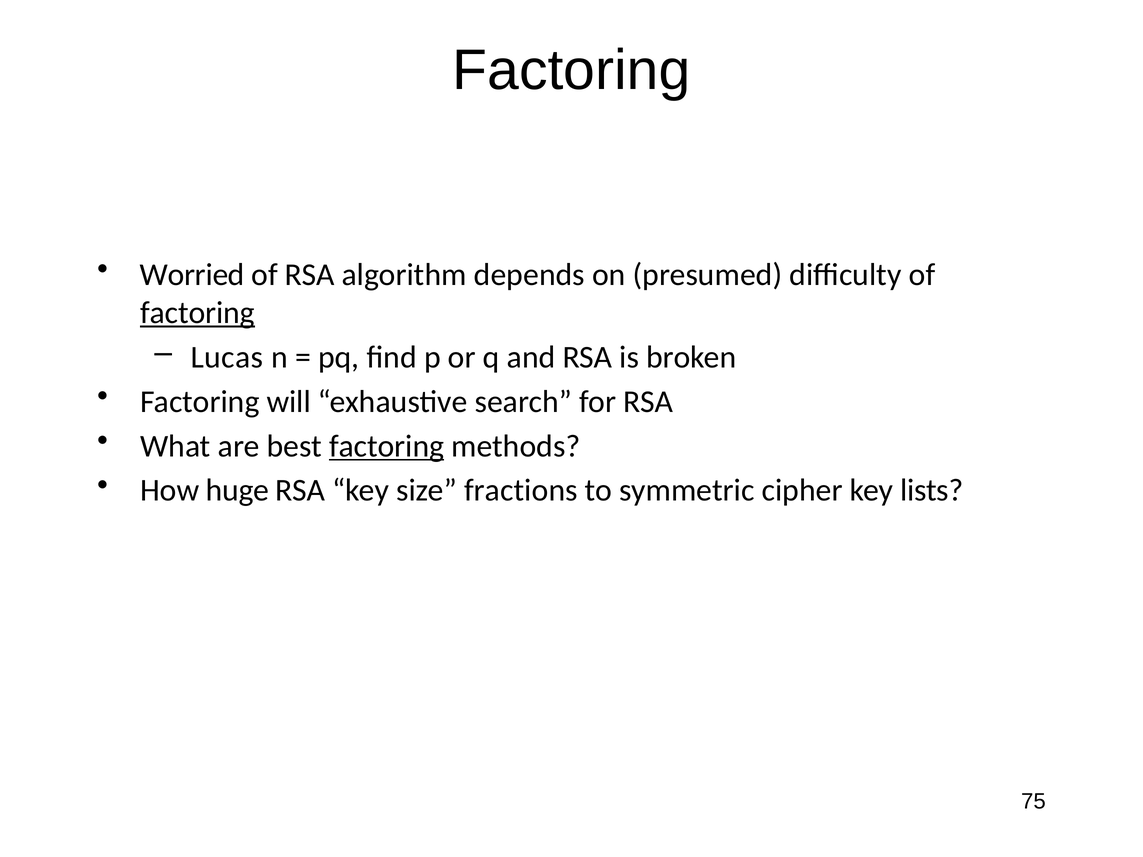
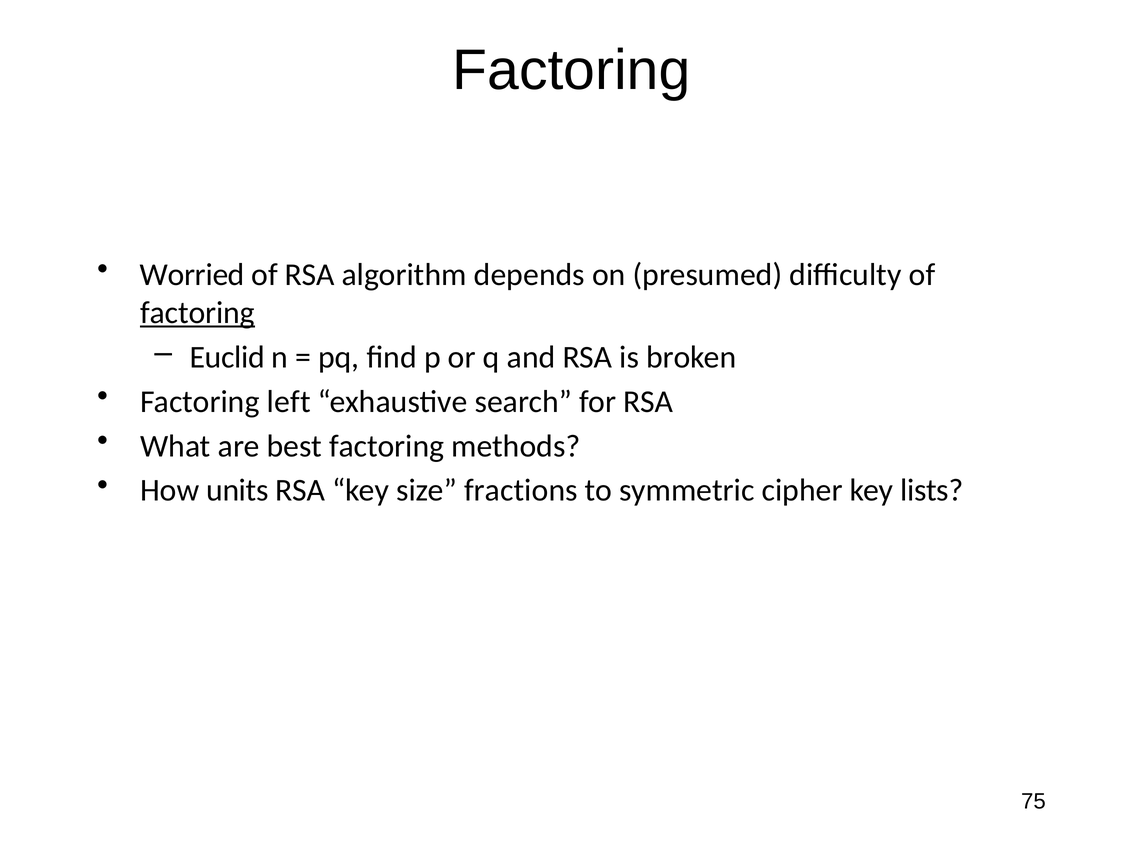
Lucas: Lucas -> Euclid
will: will -> left
factoring at (387, 446) underline: present -> none
huge: huge -> units
